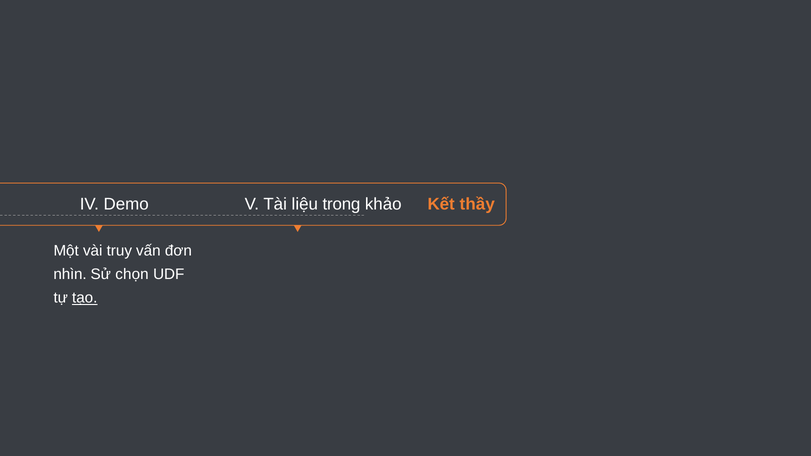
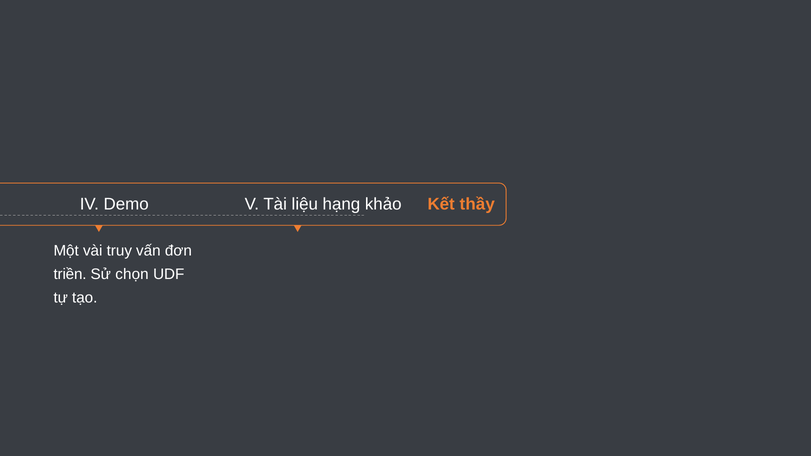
trong: trong -> hạng
nhìn: nhìn -> triền
tạo underline: present -> none
